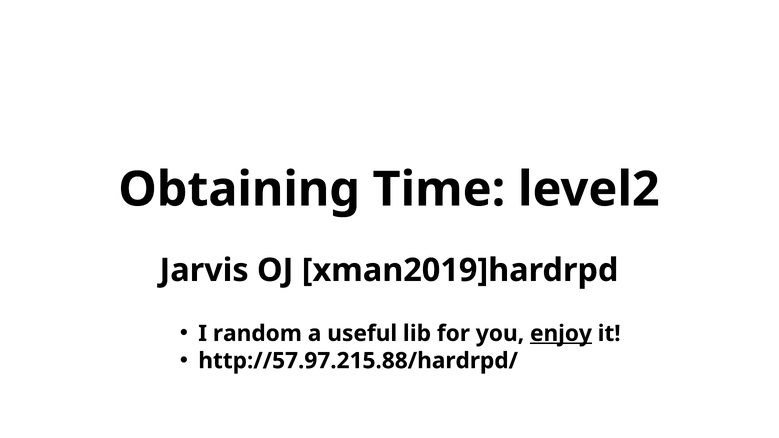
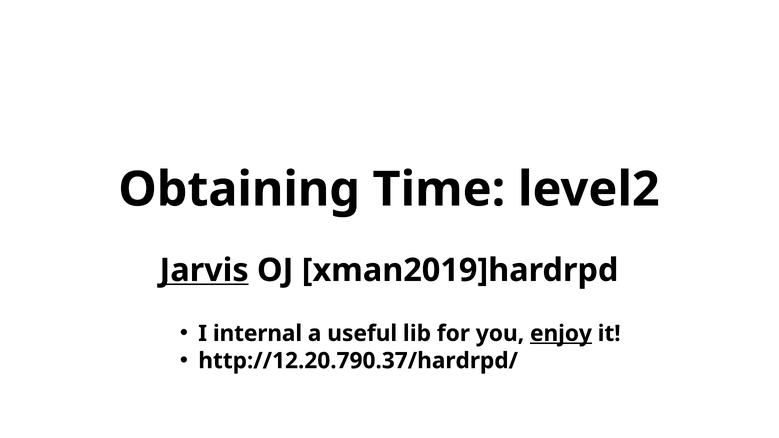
Jarvis underline: none -> present
random: random -> internal
http://57.97.215.88/hardrpd/: http://57.97.215.88/hardrpd/ -> http://12.20.790.37/hardrpd/
